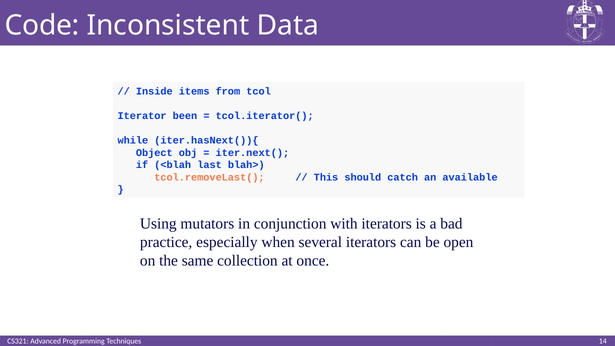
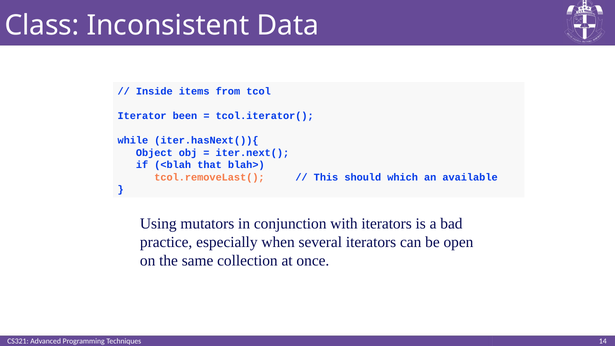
Code: Code -> Class
last: last -> that
catch: catch -> which
